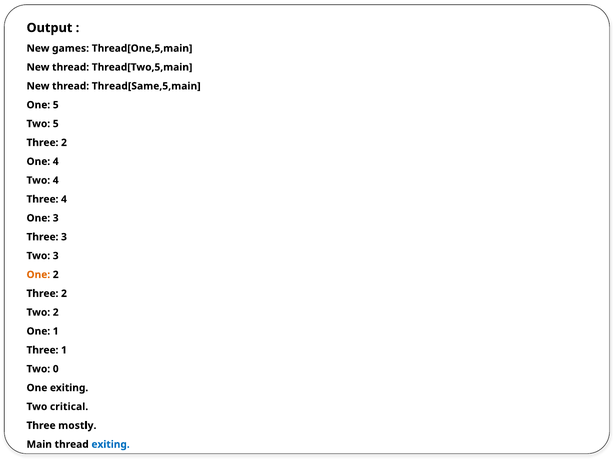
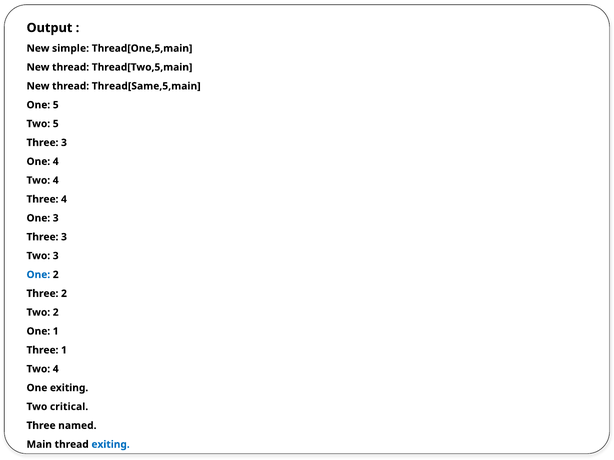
games: games -> simple
2 at (64, 143): 2 -> 3
One at (38, 275) colour: orange -> blue
0 at (56, 369): 0 -> 4
mostly: mostly -> named
